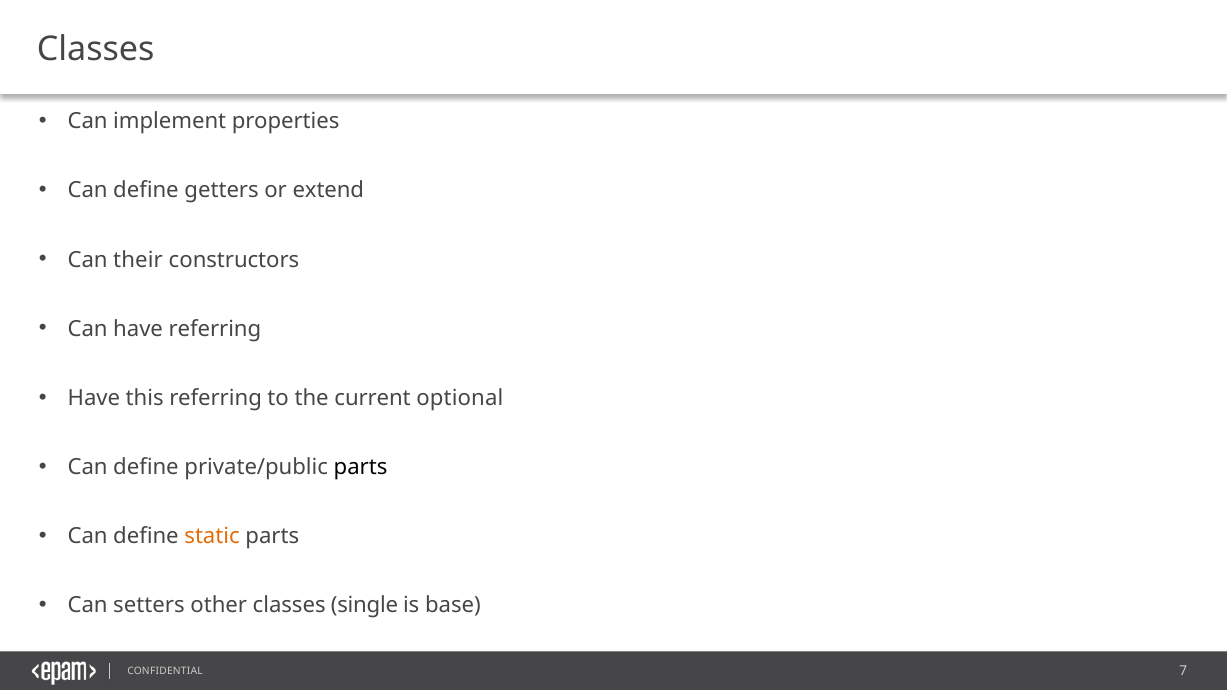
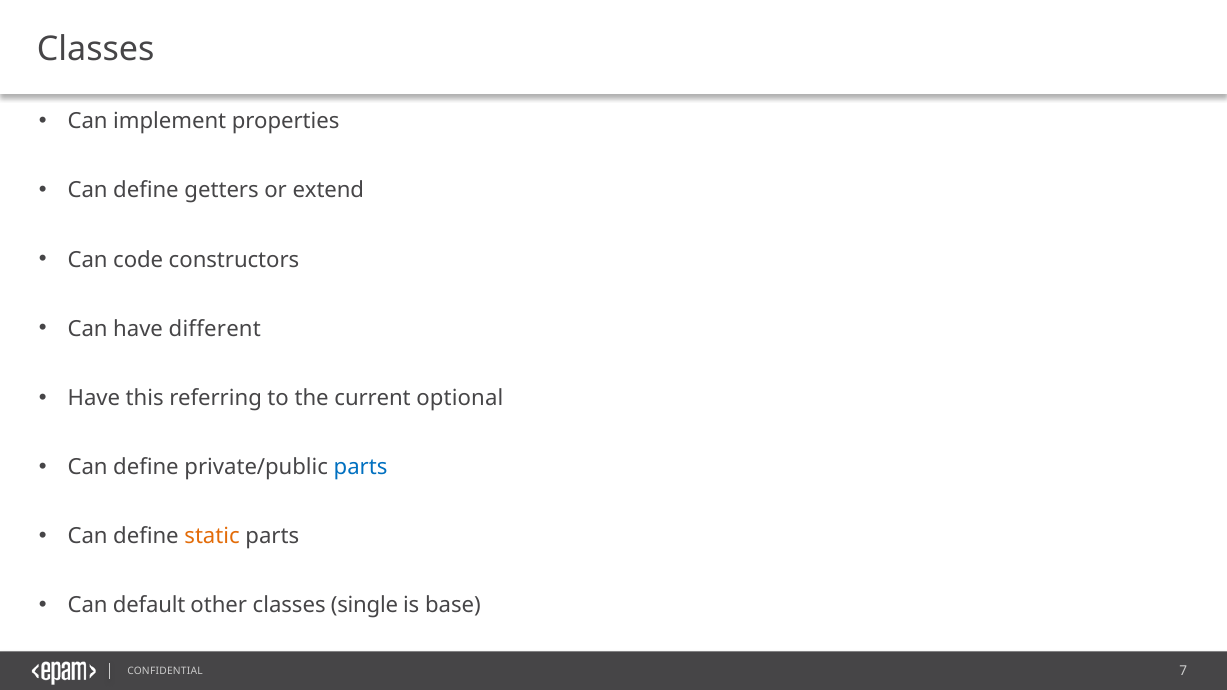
their: their -> code
have referring: referring -> different
parts at (361, 467) colour: black -> blue
setters: setters -> default
